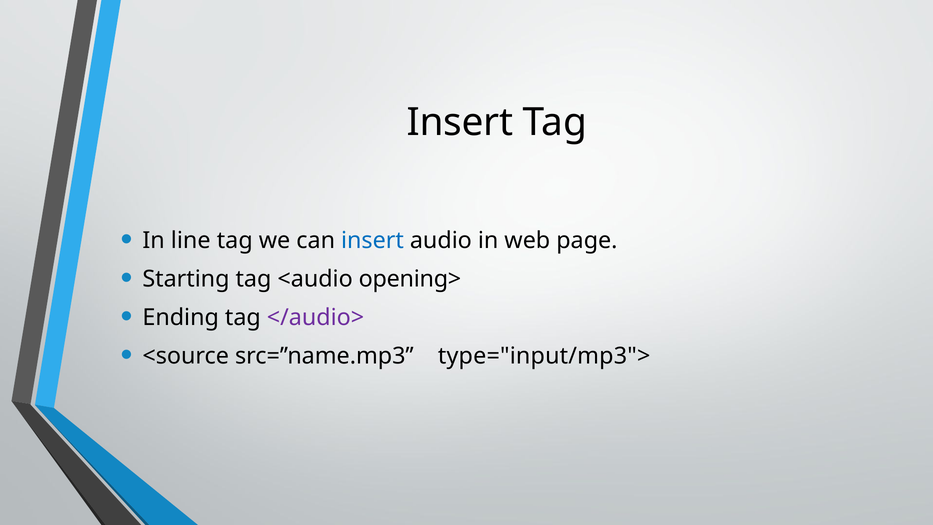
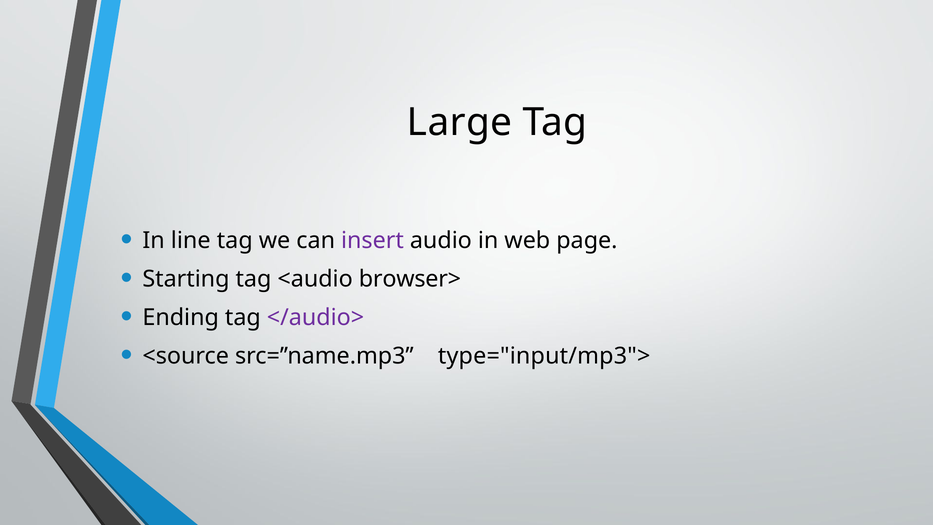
Insert at (460, 122): Insert -> Large
insert at (372, 240) colour: blue -> purple
opening>: opening> -> browser>
